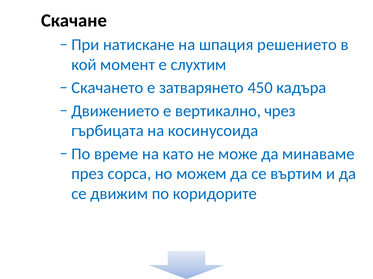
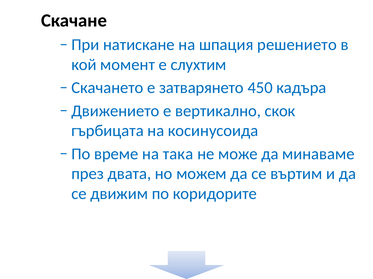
чрез: чрез -> скок
като: като -> така
сорса: сорса -> двата
